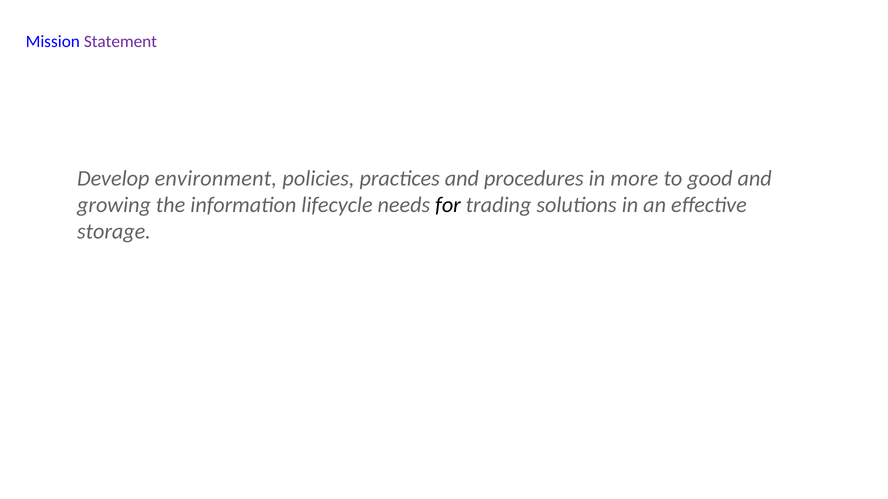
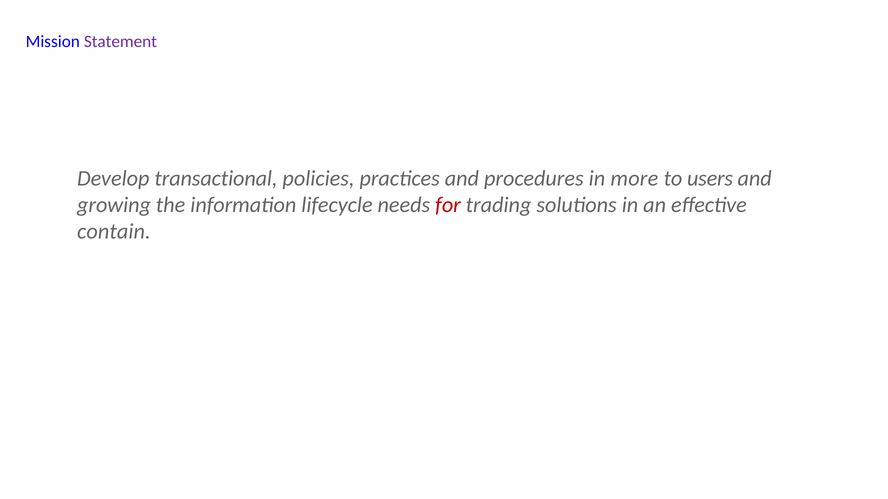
environment: environment -> transactional
good: good -> users
for colour: black -> red
storage: storage -> contain
